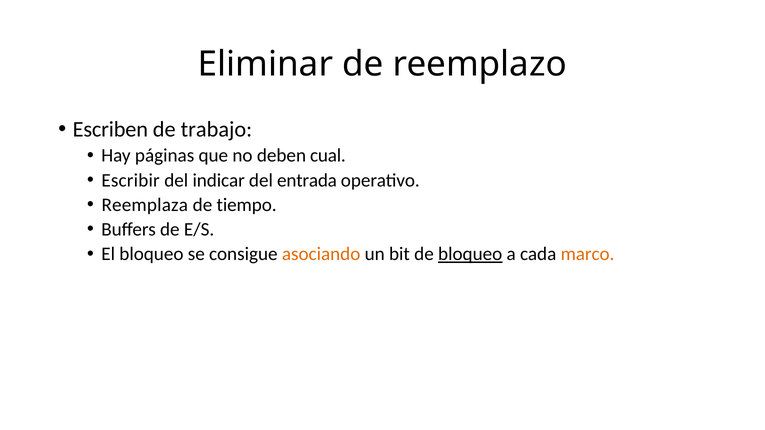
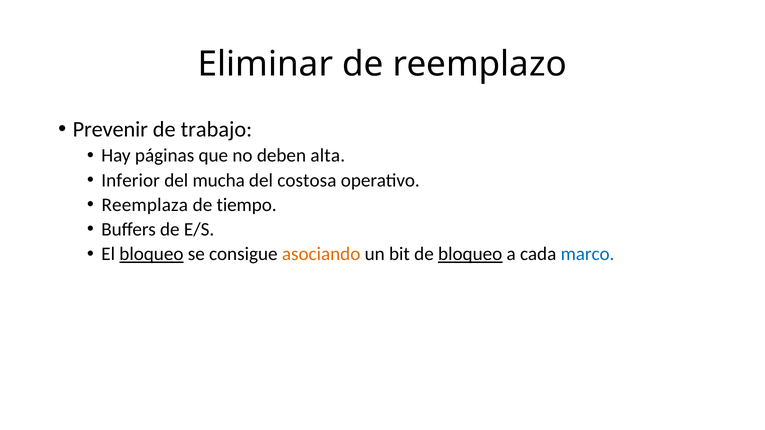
Escriben: Escriben -> Prevenir
cual: cual -> alta
Escribir: Escribir -> Inferior
indicar: indicar -> mucha
entrada: entrada -> costosa
bloqueo at (151, 254) underline: none -> present
marco colour: orange -> blue
